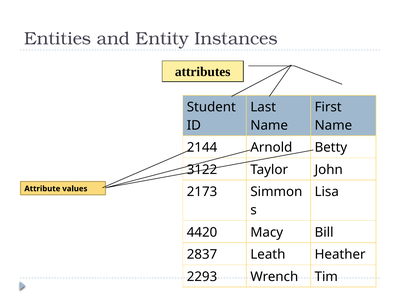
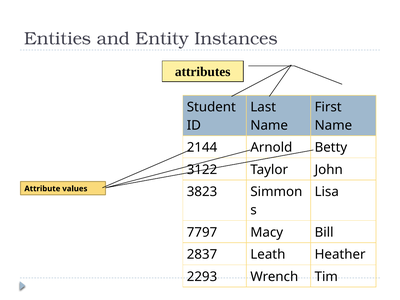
2173: 2173 -> 3823
4420: 4420 -> 7797
